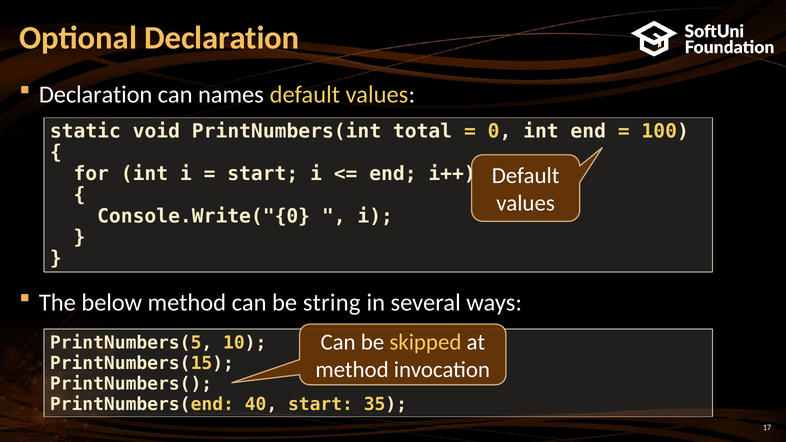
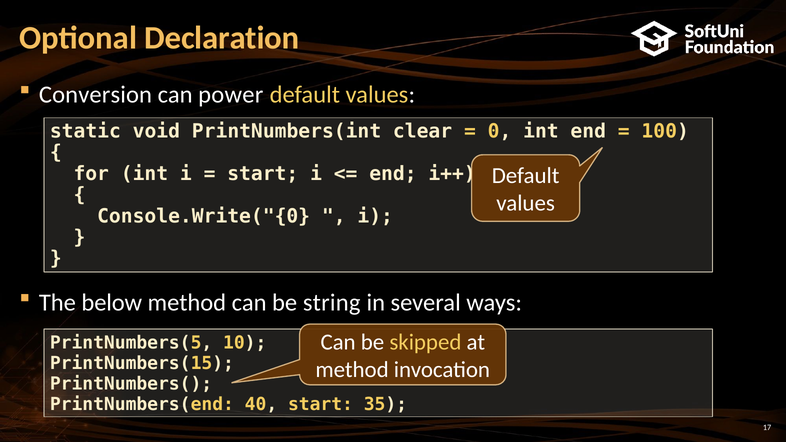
Declaration at (96, 94): Declaration -> Conversion
names: names -> power
total: total -> clear
